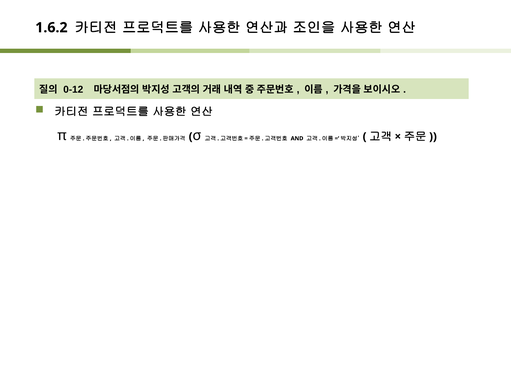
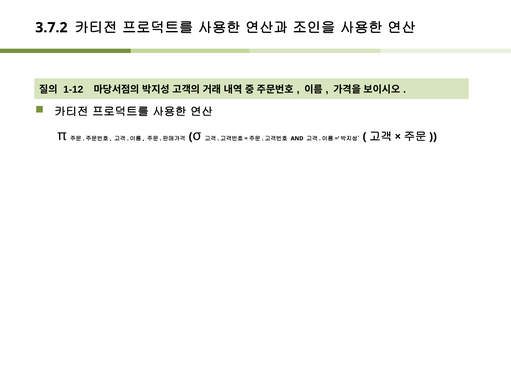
1.6.2: 1.6.2 -> 3.7.2
0-12: 0-12 -> 1-12
